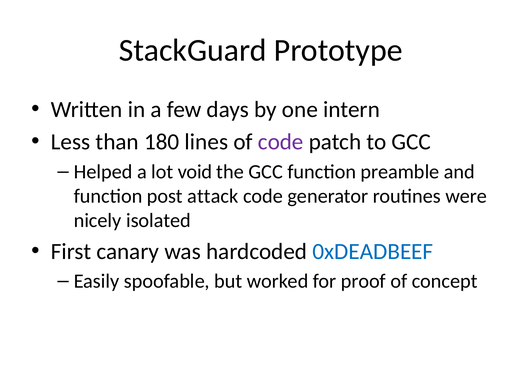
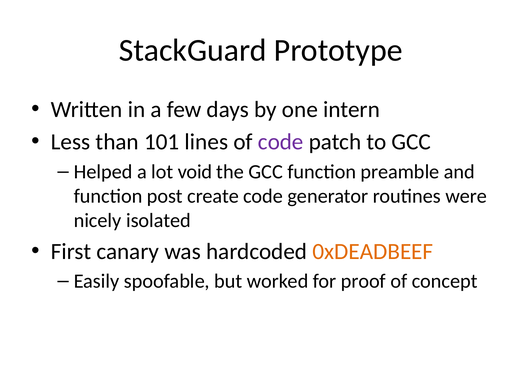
180: 180 -> 101
attack: attack -> create
0xDEADBEEF colour: blue -> orange
